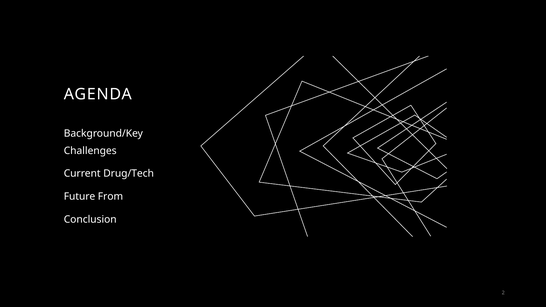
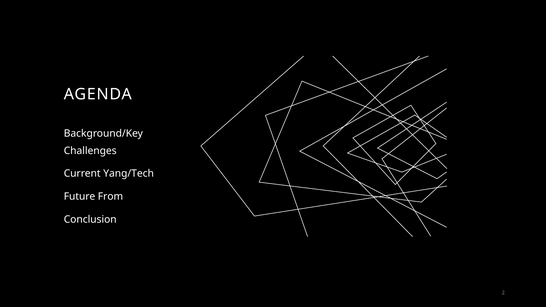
Drug/Tech: Drug/Tech -> Yang/Tech
